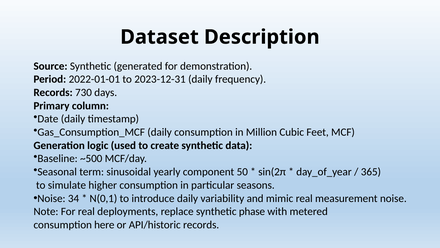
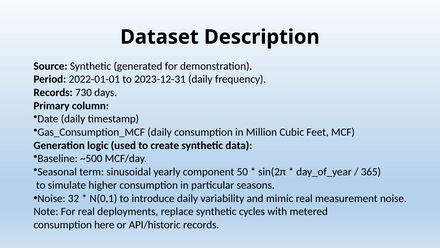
34: 34 -> 32
phase: phase -> cycles
